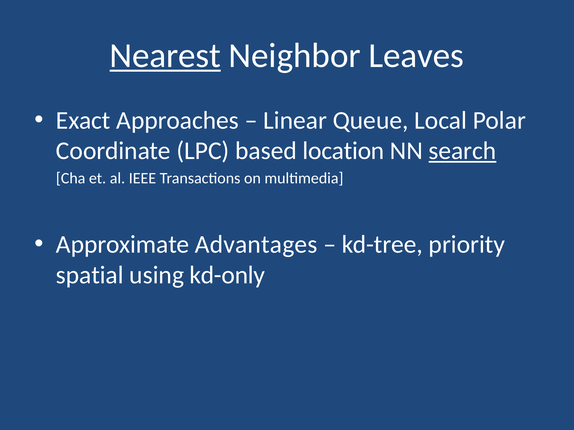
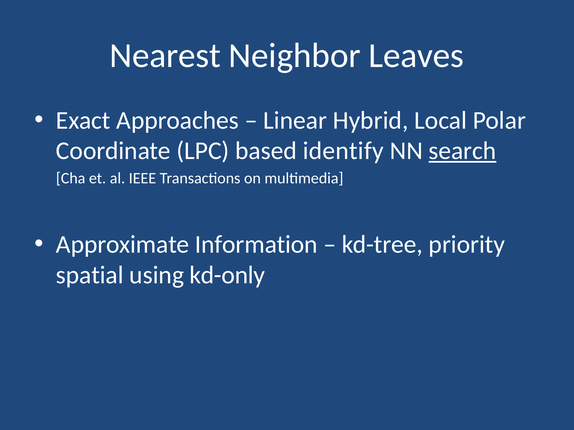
Nearest underline: present -> none
Queue: Queue -> Hybrid
location: location -> identify
Advantages: Advantages -> Information
